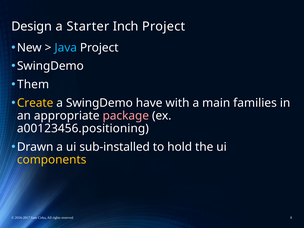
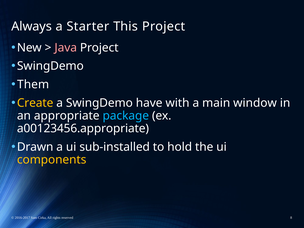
Design: Design -> Always
Inch: Inch -> This
Java colour: light blue -> pink
families: families -> window
package colour: pink -> light blue
a00123456.positioning: a00123456.positioning -> a00123456.appropriate
